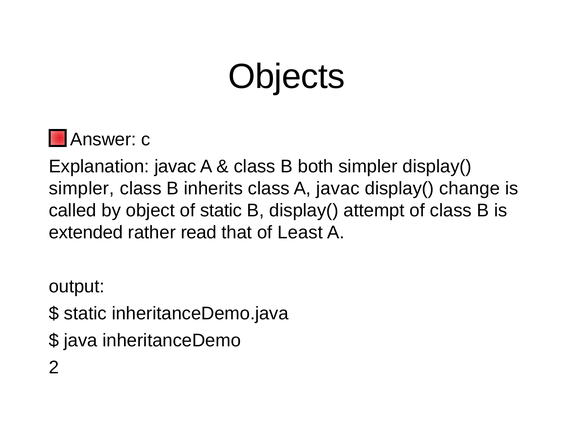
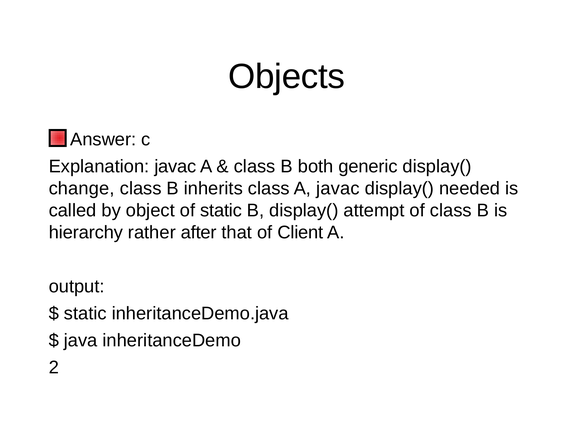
both simpler: simpler -> generic
simpler at (82, 188): simpler -> change
change: change -> needed
extended: extended -> hierarchy
read: read -> after
Least: Least -> Client
